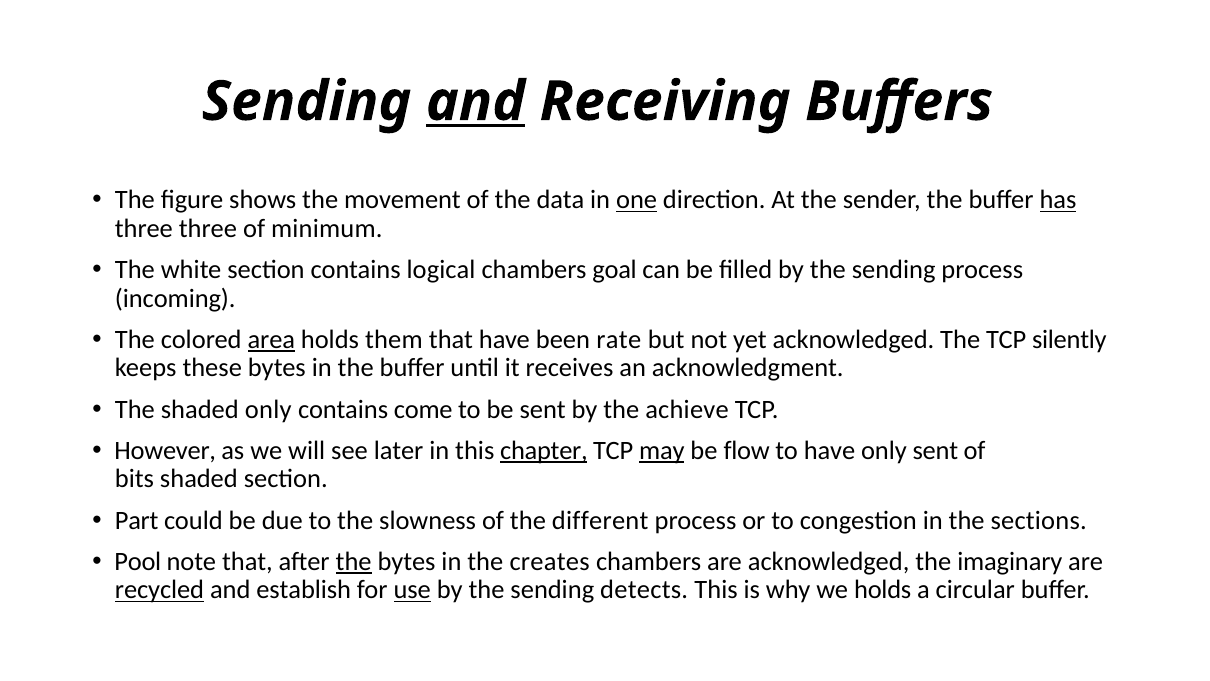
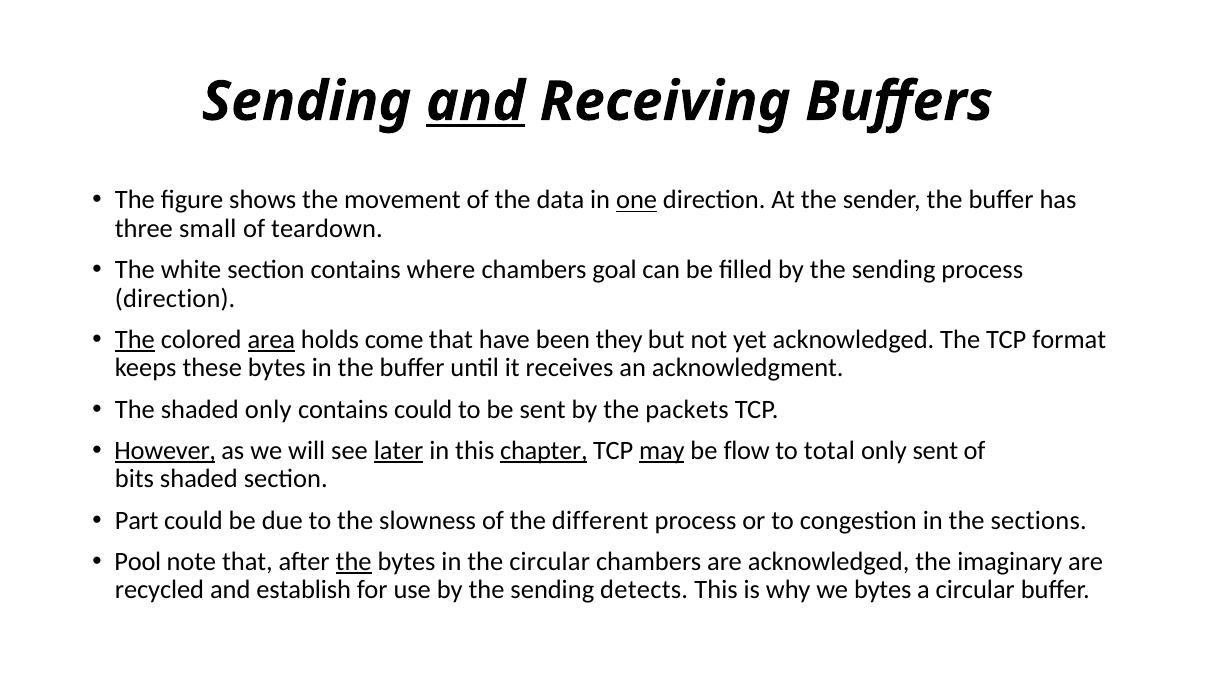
has underline: present -> none
three three: three -> small
minimum: minimum -> teardown
logical: logical -> where
incoming at (175, 298): incoming -> direction
The at (135, 339) underline: none -> present
them: them -> come
rate: rate -> they
silently: silently -> format
contains come: come -> could
achieve: achieve -> packets
However underline: none -> present
later underline: none -> present
to have: have -> total
the creates: creates -> circular
recycled underline: present -> none
use underline: present -> none
we holds: holds -> bytes
